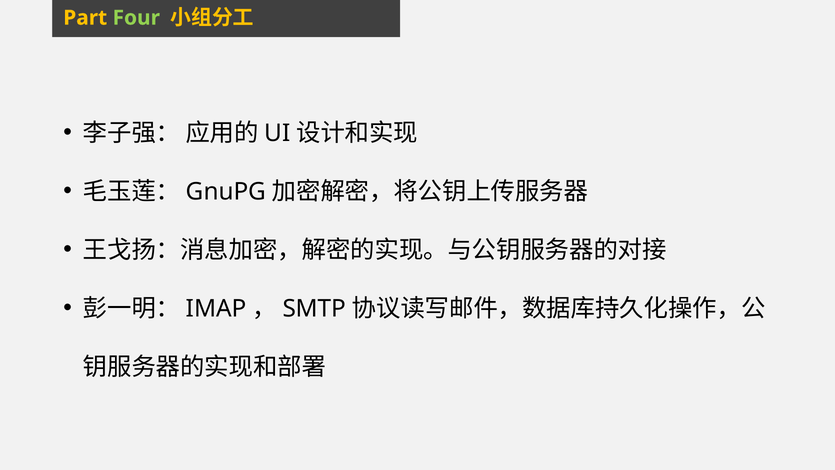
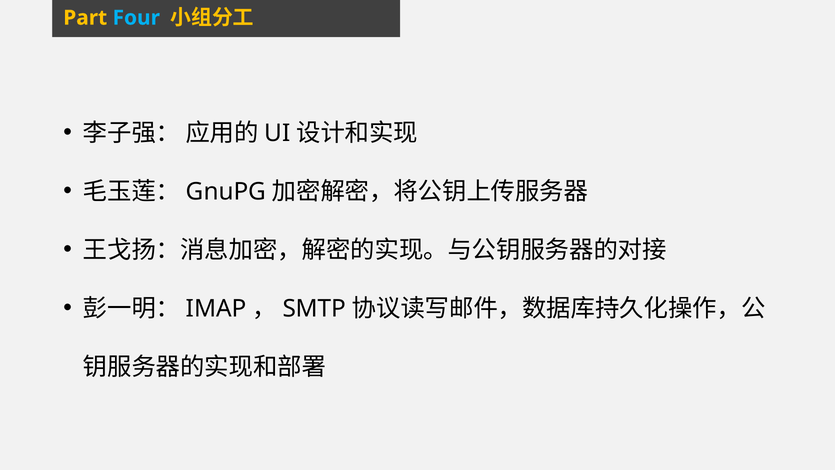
Four colour: light green -> light blue
